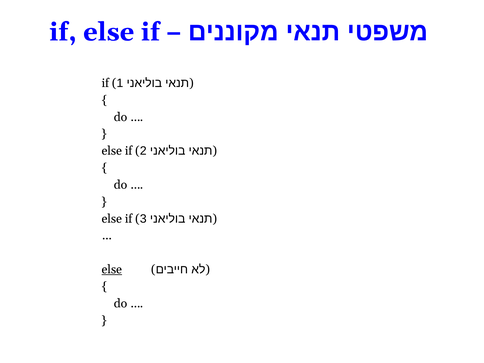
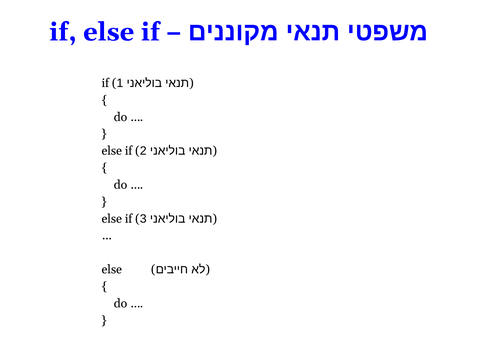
else at (112, 270) underline: present -> none
